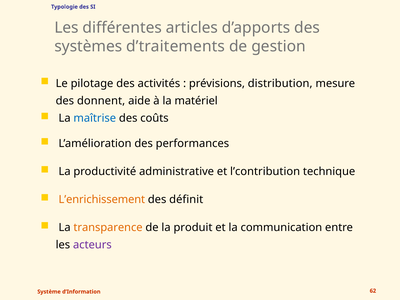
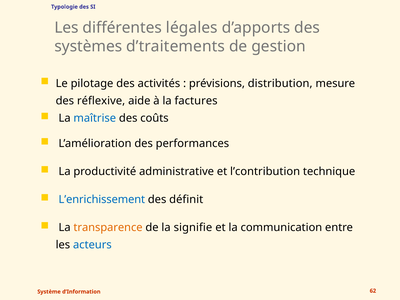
articles: articles -> légales
donnent: donnent -> réflexive
matériel: matériel -> factures
L’enrichissement colour: orange -> blue
produit: produit -> signifie
acteurs colour: purple -> blue
